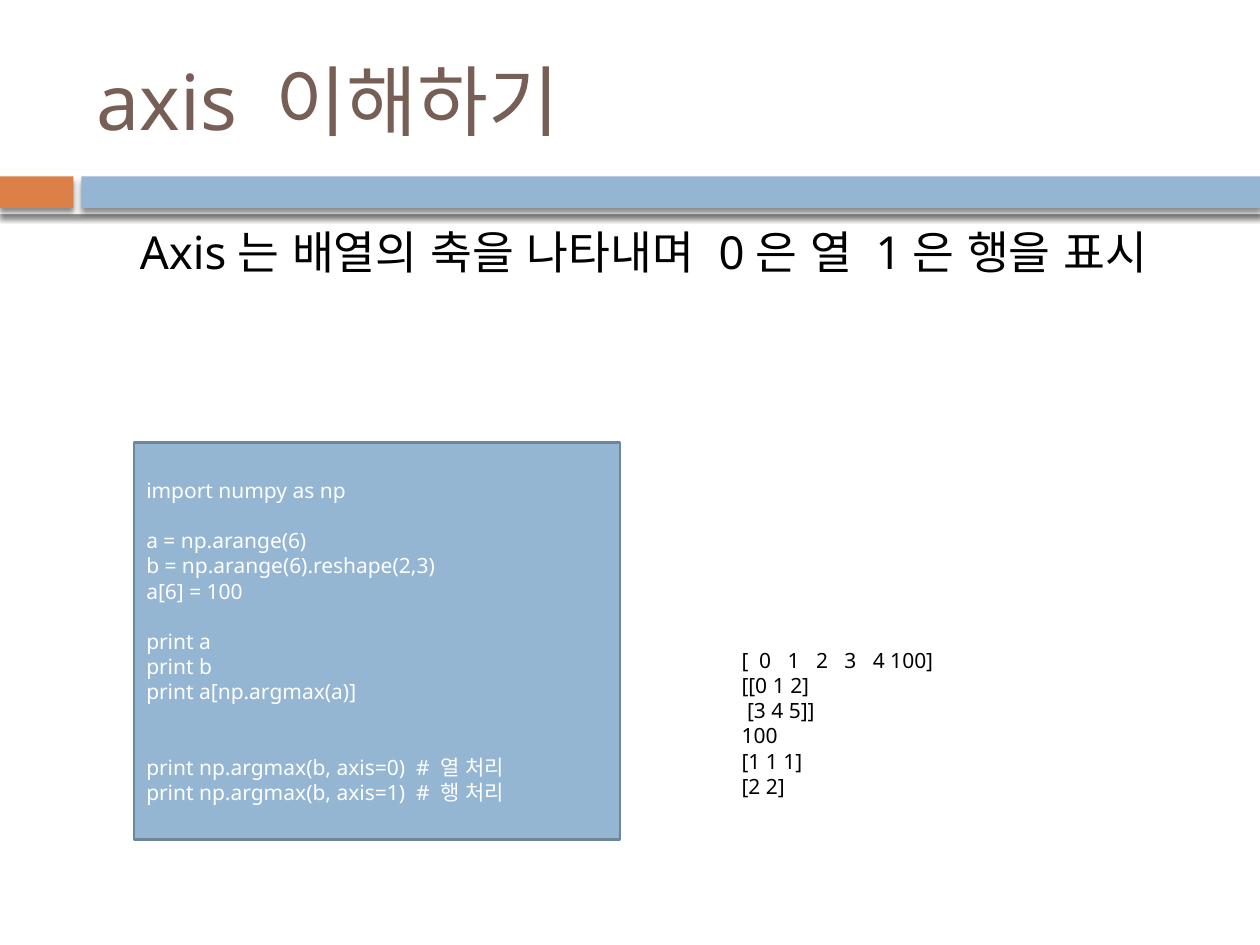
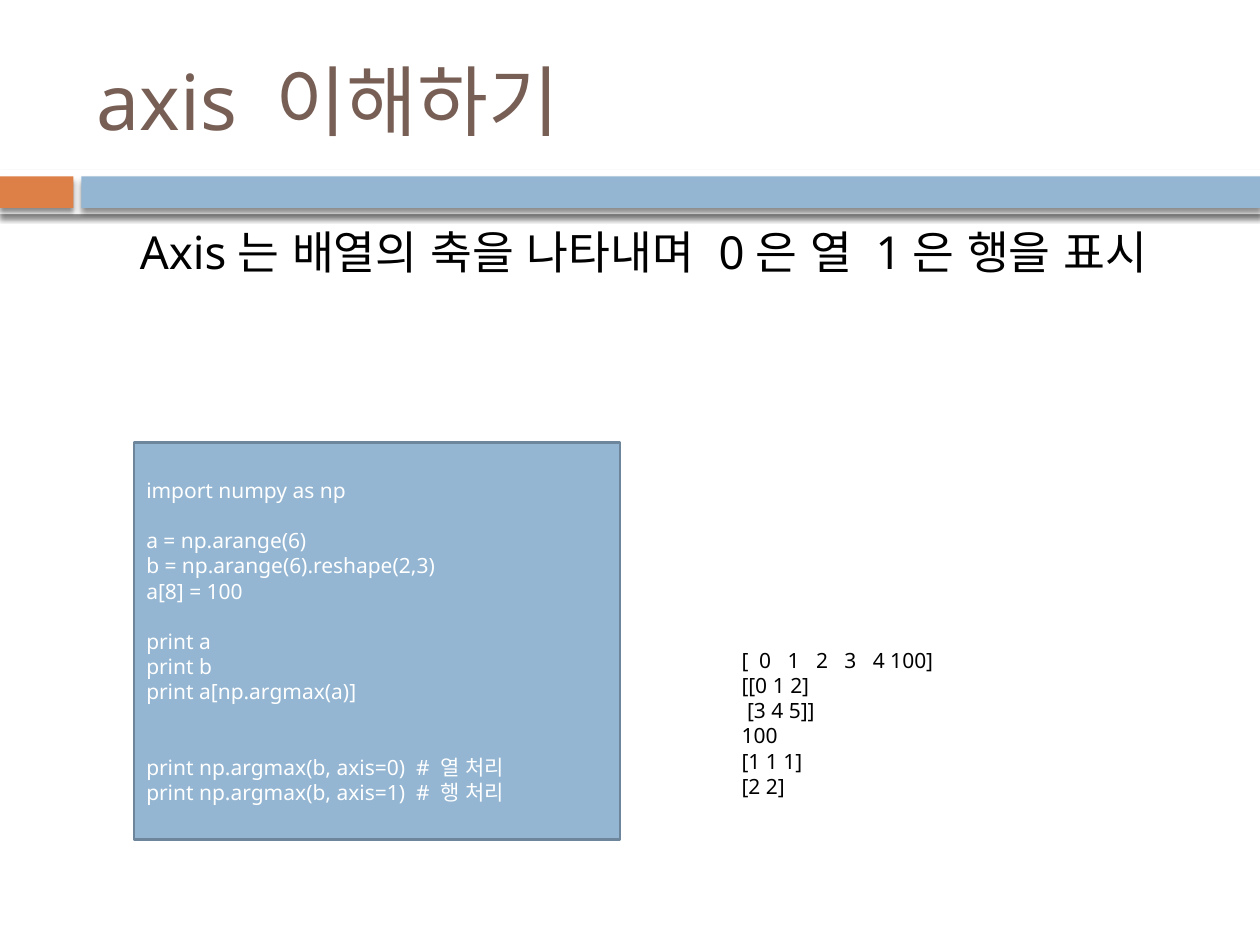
a[6: a[6 -> a[8
